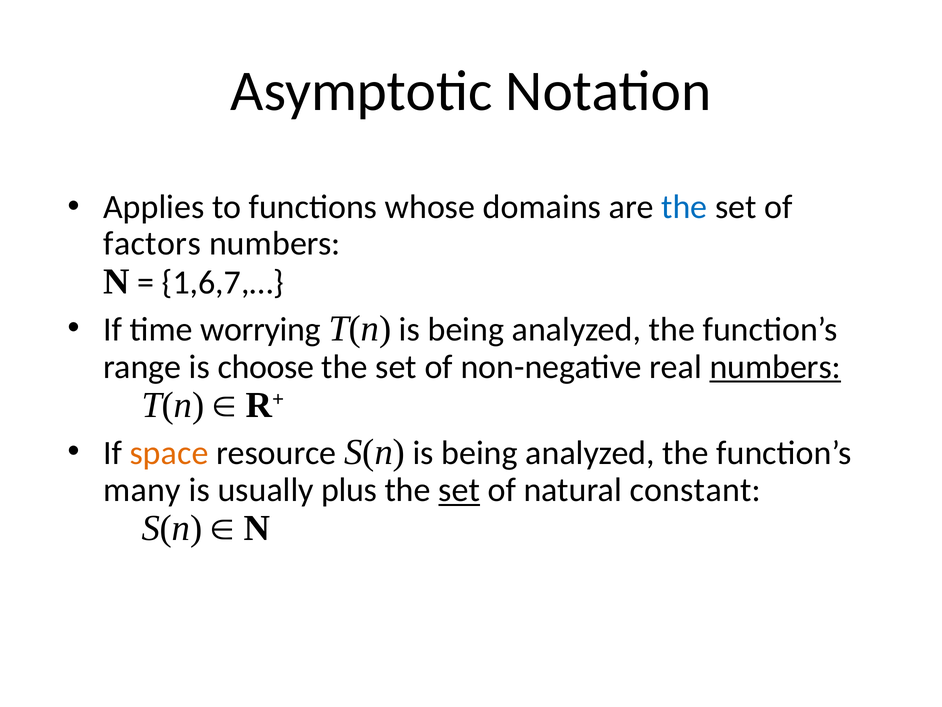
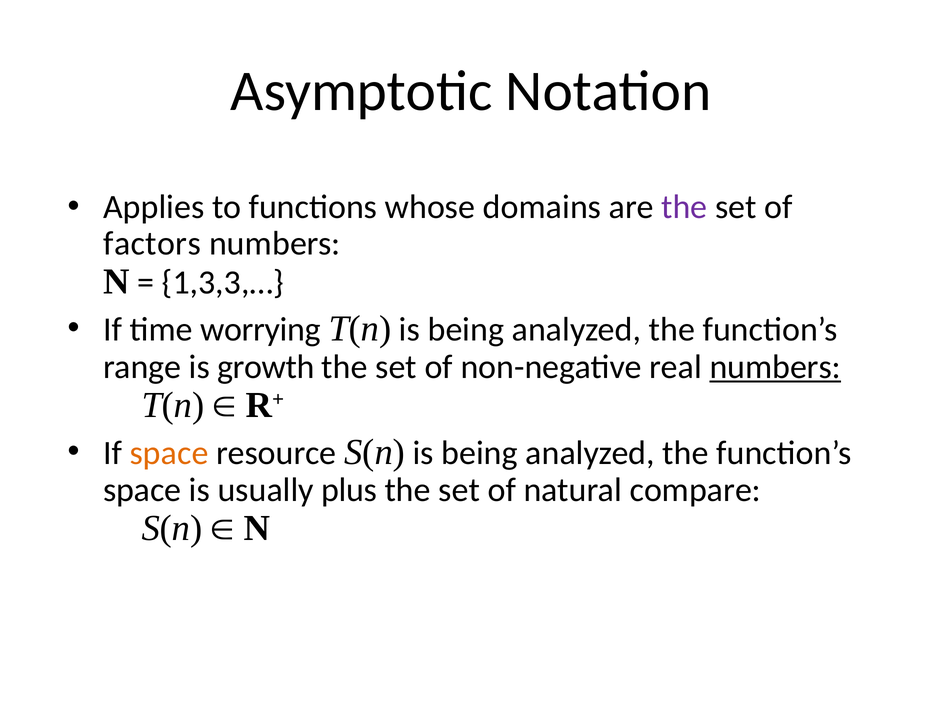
the at (684, 207) colour: blue -> purple
1,6,7,…: 1,6,7,… -> 1,3,3,…
choose: choose -> growth
many at (142, 490): many -> space
set at (459, 490) underline: present -> none
constant: constant -> compare
